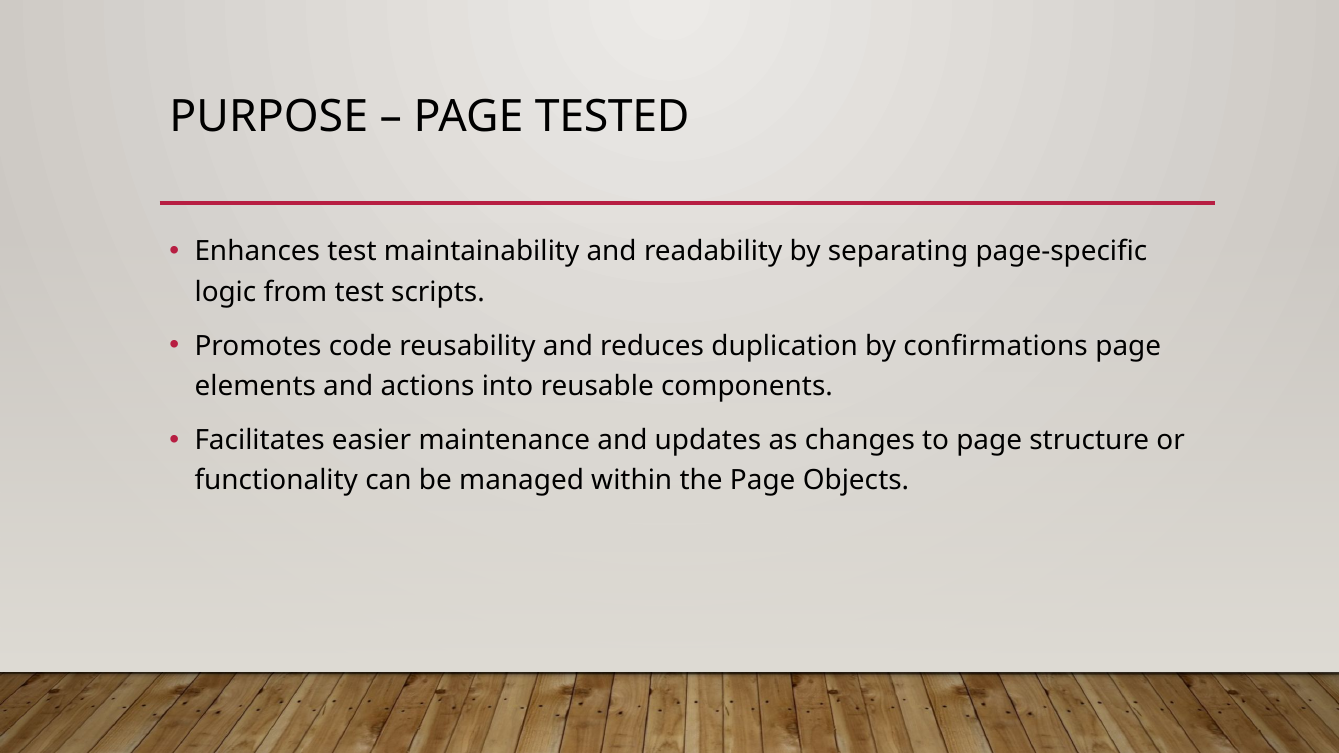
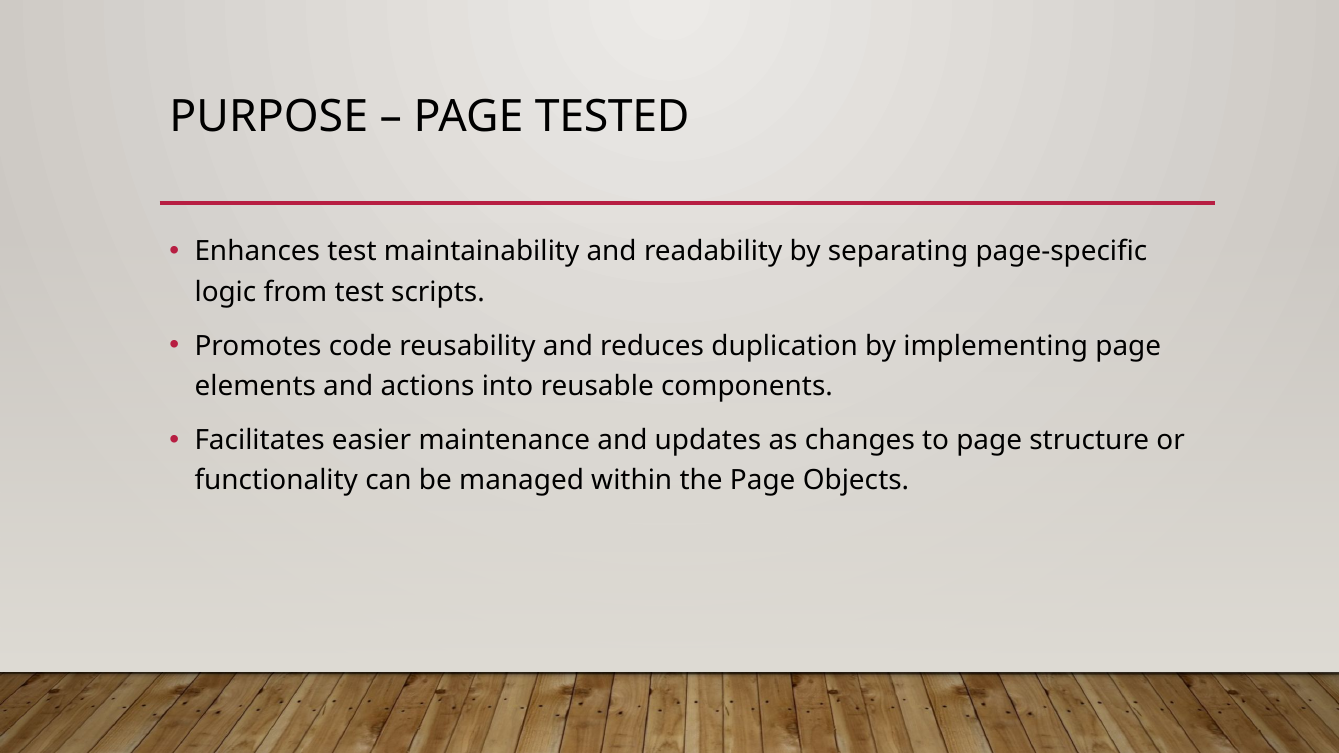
confirmations: confirmations -> implementing
